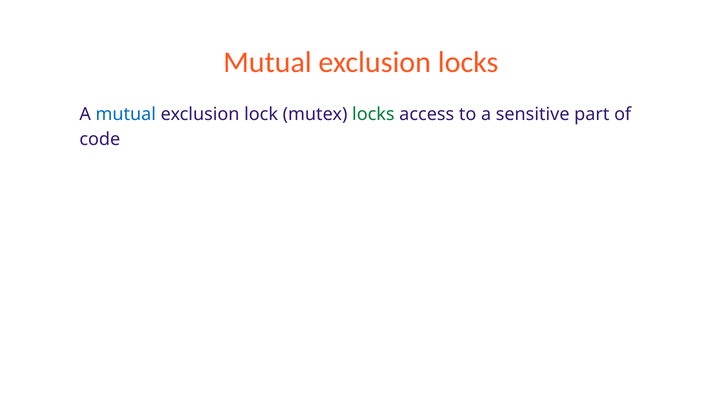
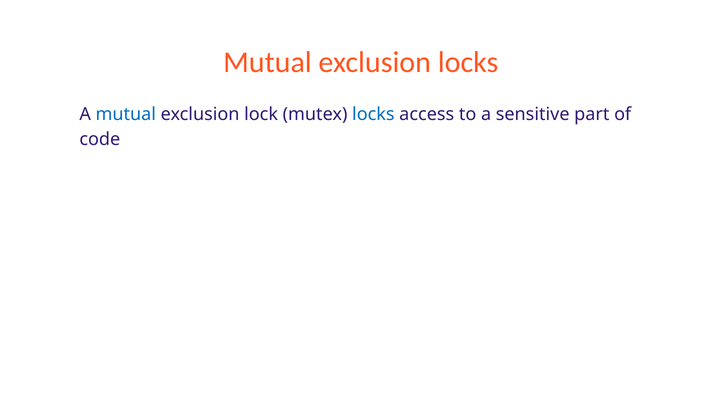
locks at (373, 114) colour: green -> blue
